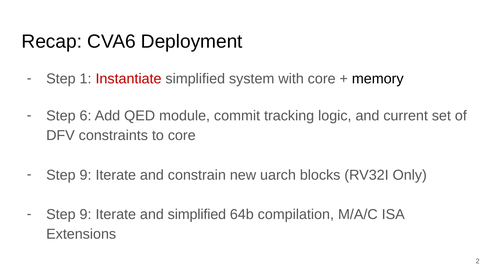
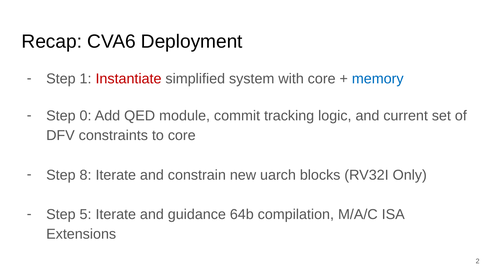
memory colour: black -> blue
6: 6 -> 0
9 at (86, 175): 9 -> 8
9 at (86, 215): 9 -> 5
and simplified: simplified -> guidance
